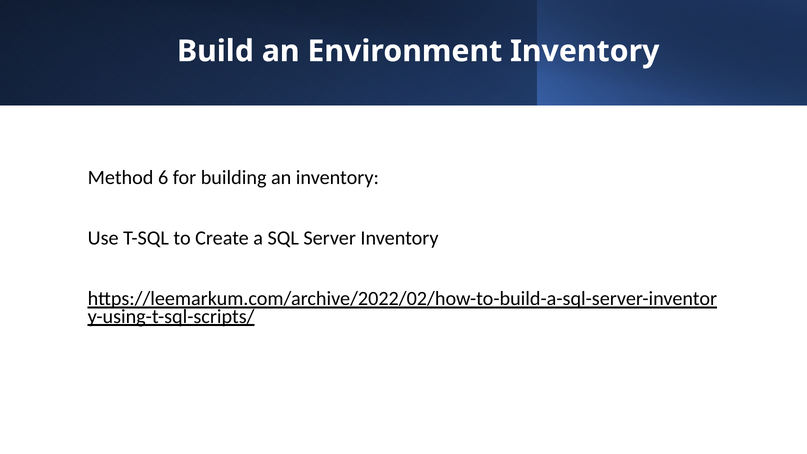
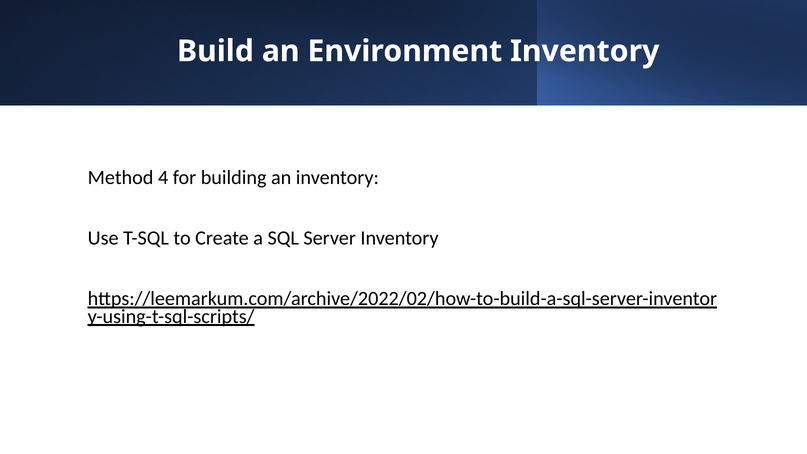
6: 6 -> 4
